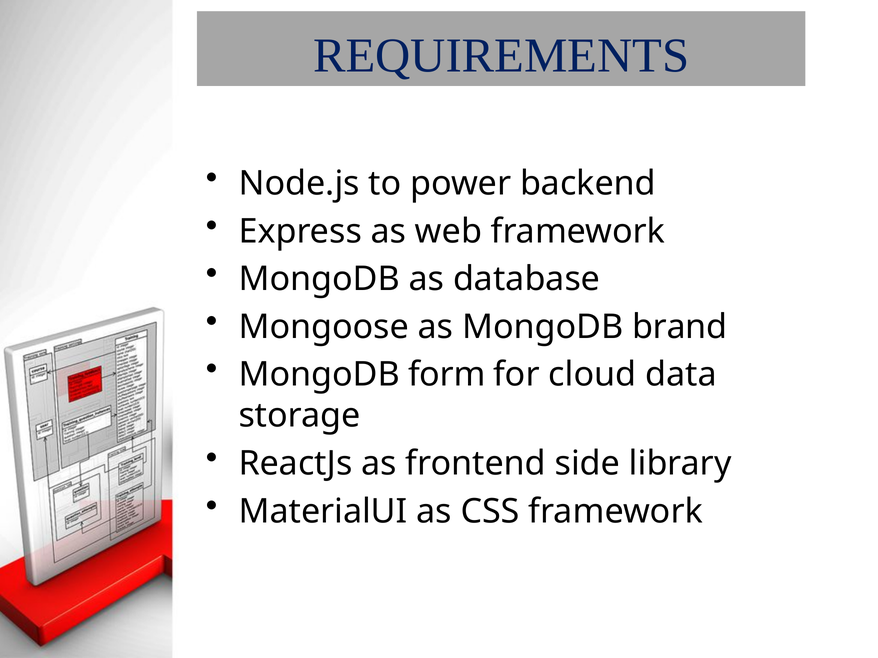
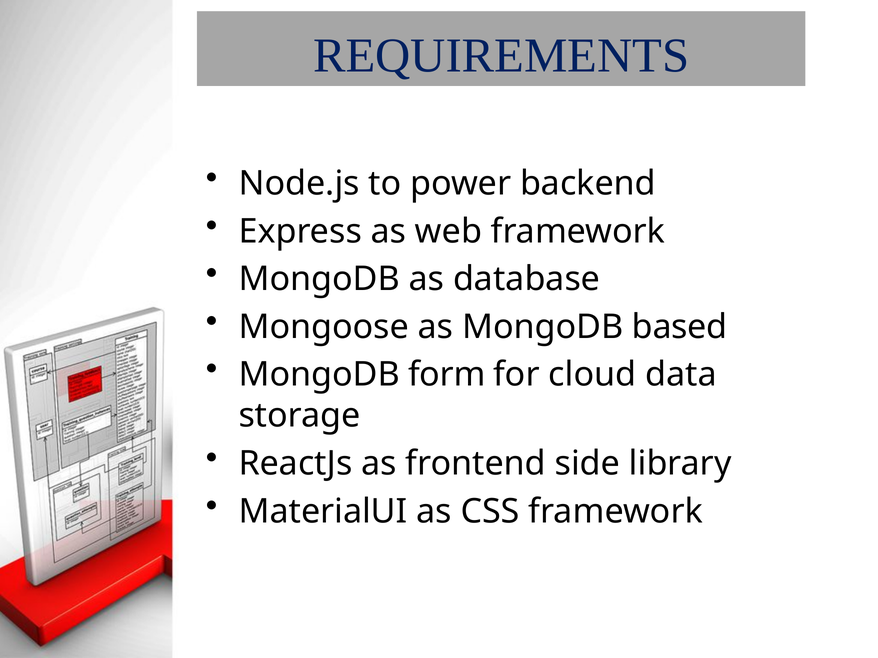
brand: brand -> based
